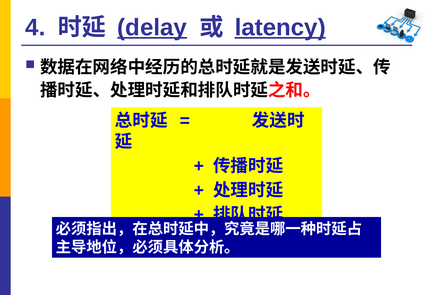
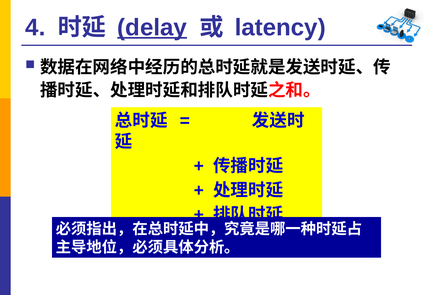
latency underline: present -> none
